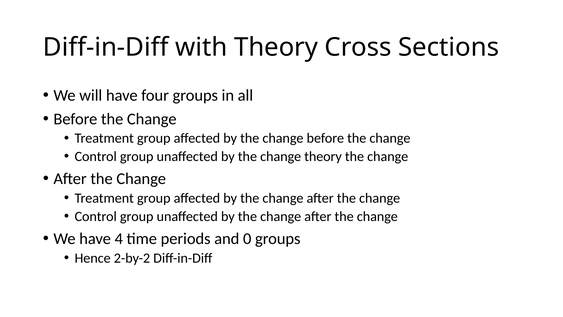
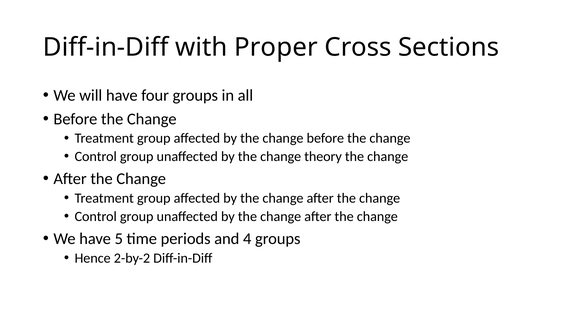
with Theory: Theory -> Proper
4: 4 -> 5
0: 0 -> 4
